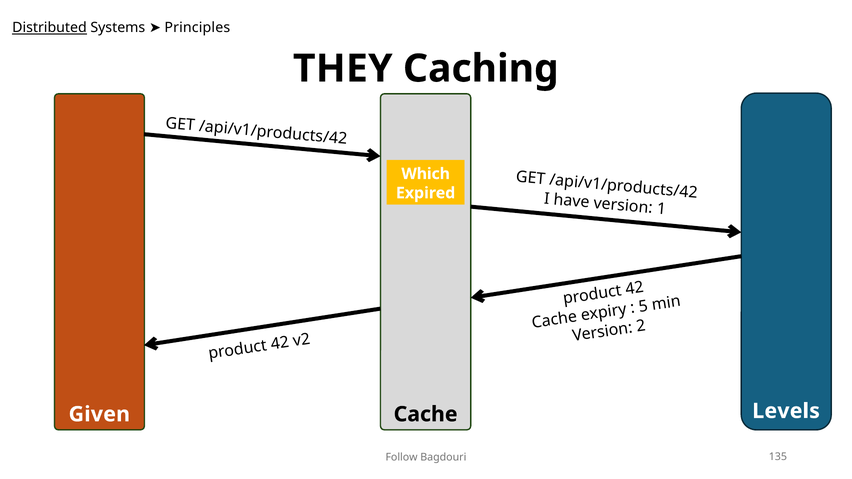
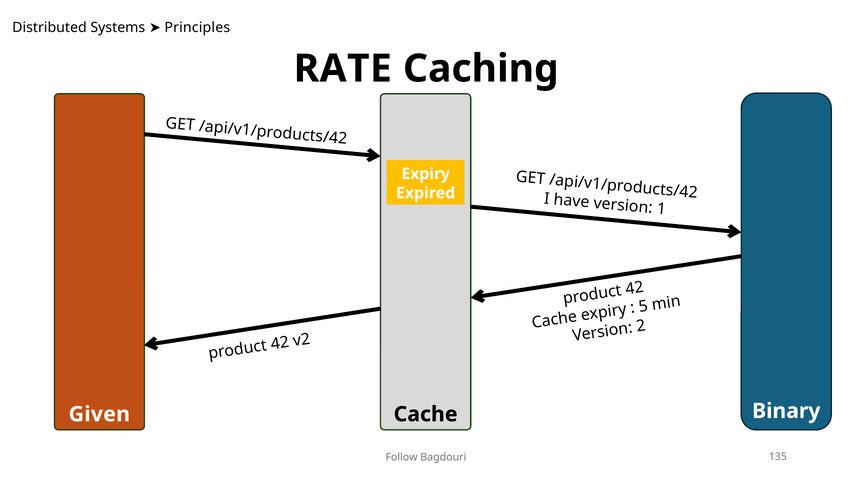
Distributed underline: present -> none
THEY: THEY -> RATE
Which at (426, 174): Which -> Expiry
Levels: Levels -> Binary
